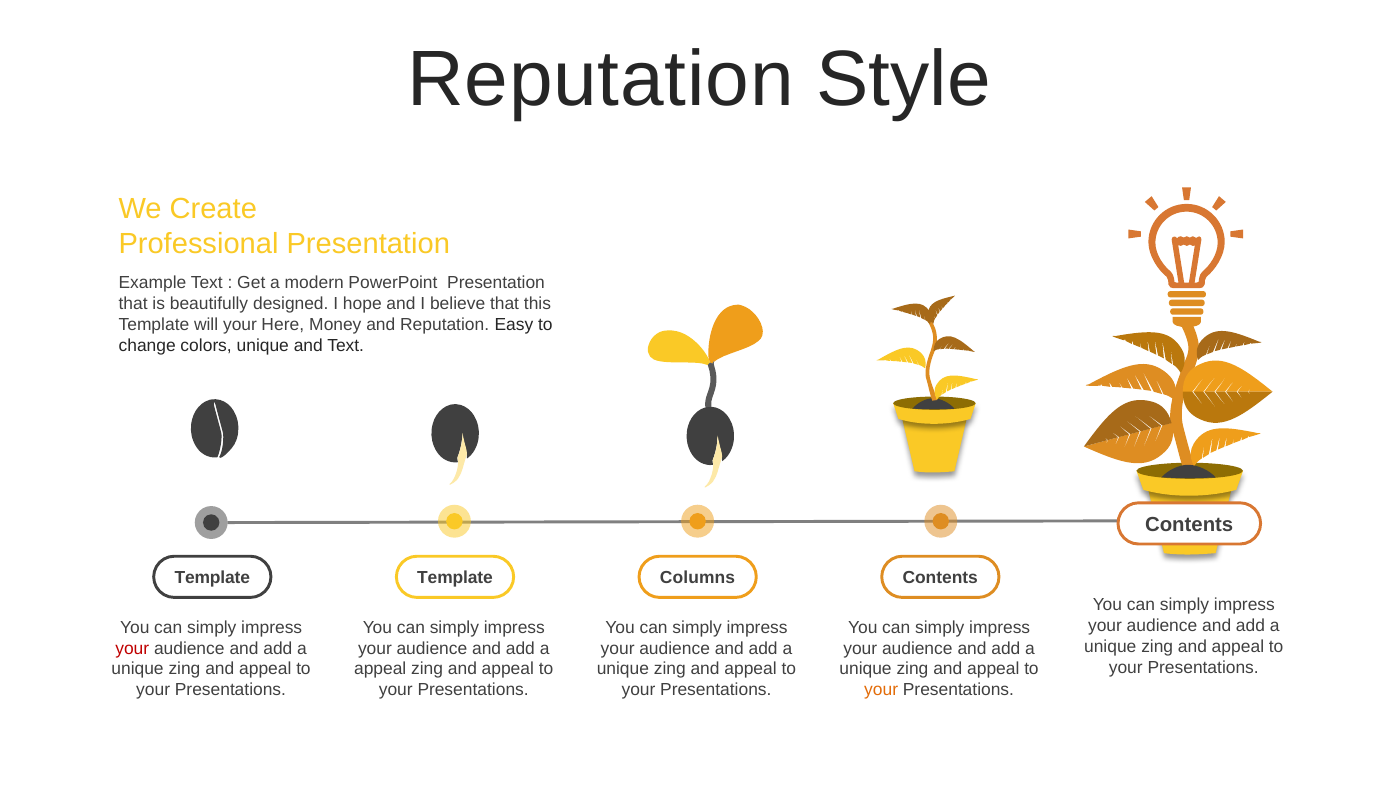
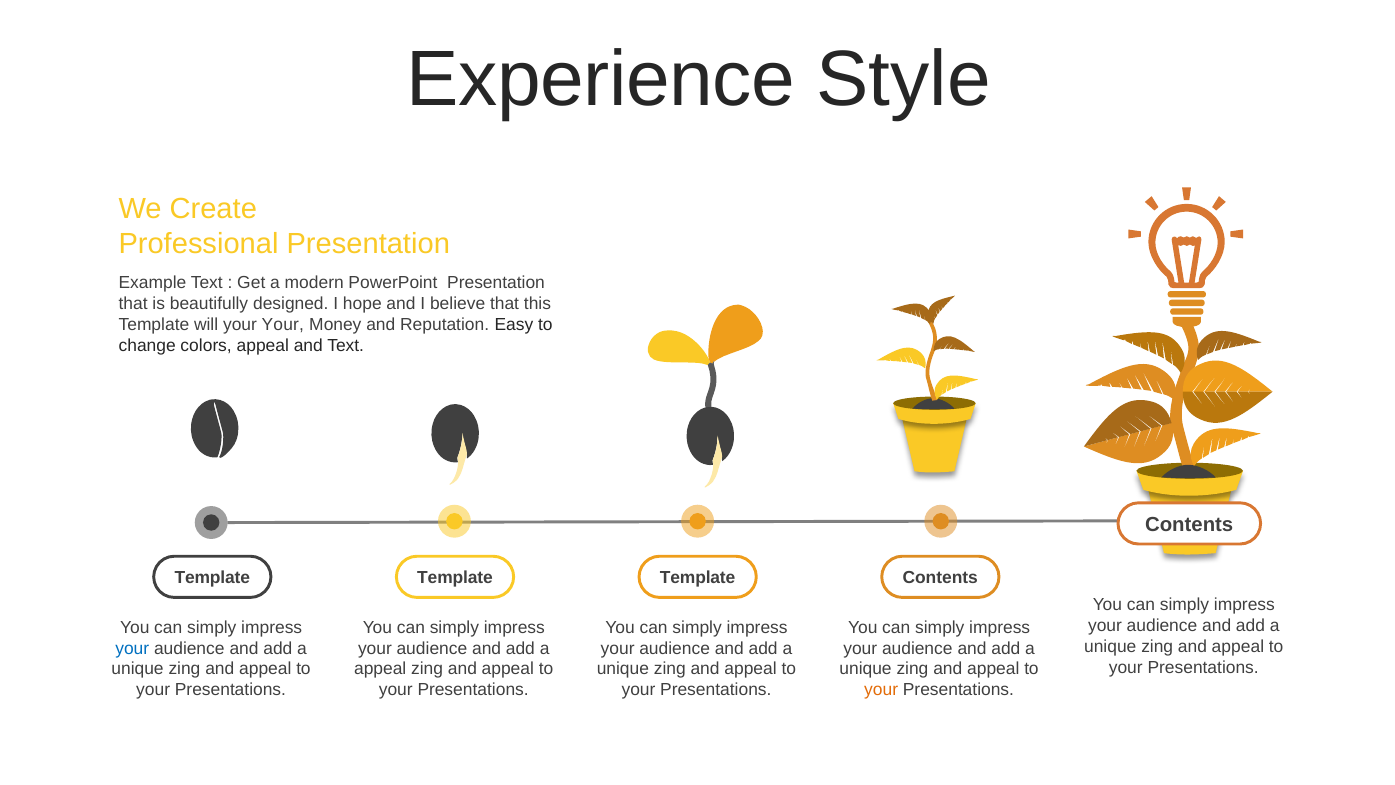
Reputation at (601, 80): Reputation -> Experience
your Here: Here -> Your
colors unique: unique -> appeal
Columns at (697, 578): Columns -> Template
your at (132, 648) colour: red -> blue
